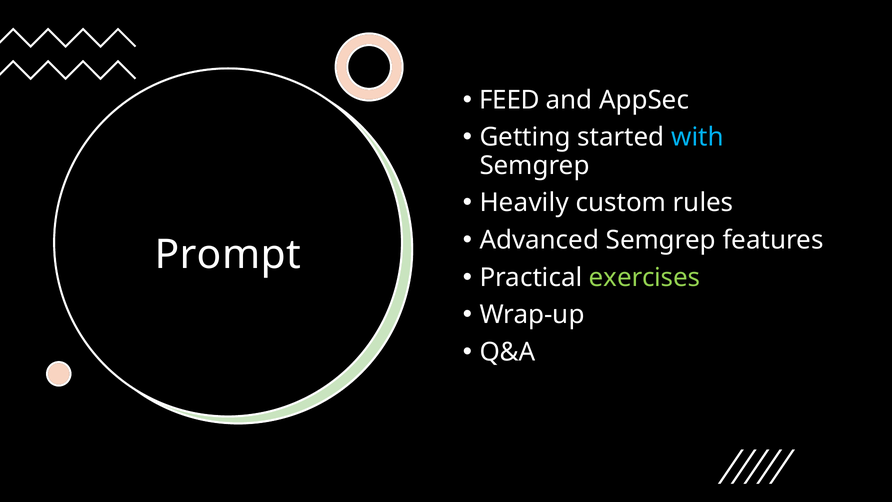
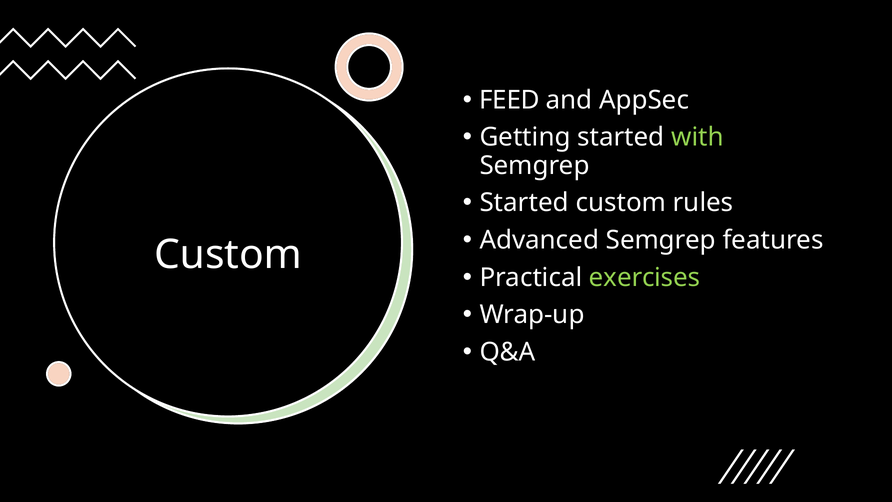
with colour: light blue -> light green
Heavily at (524, 203): Heavily -> Started
Prompt at (228, 255): Prompt -> Custom
